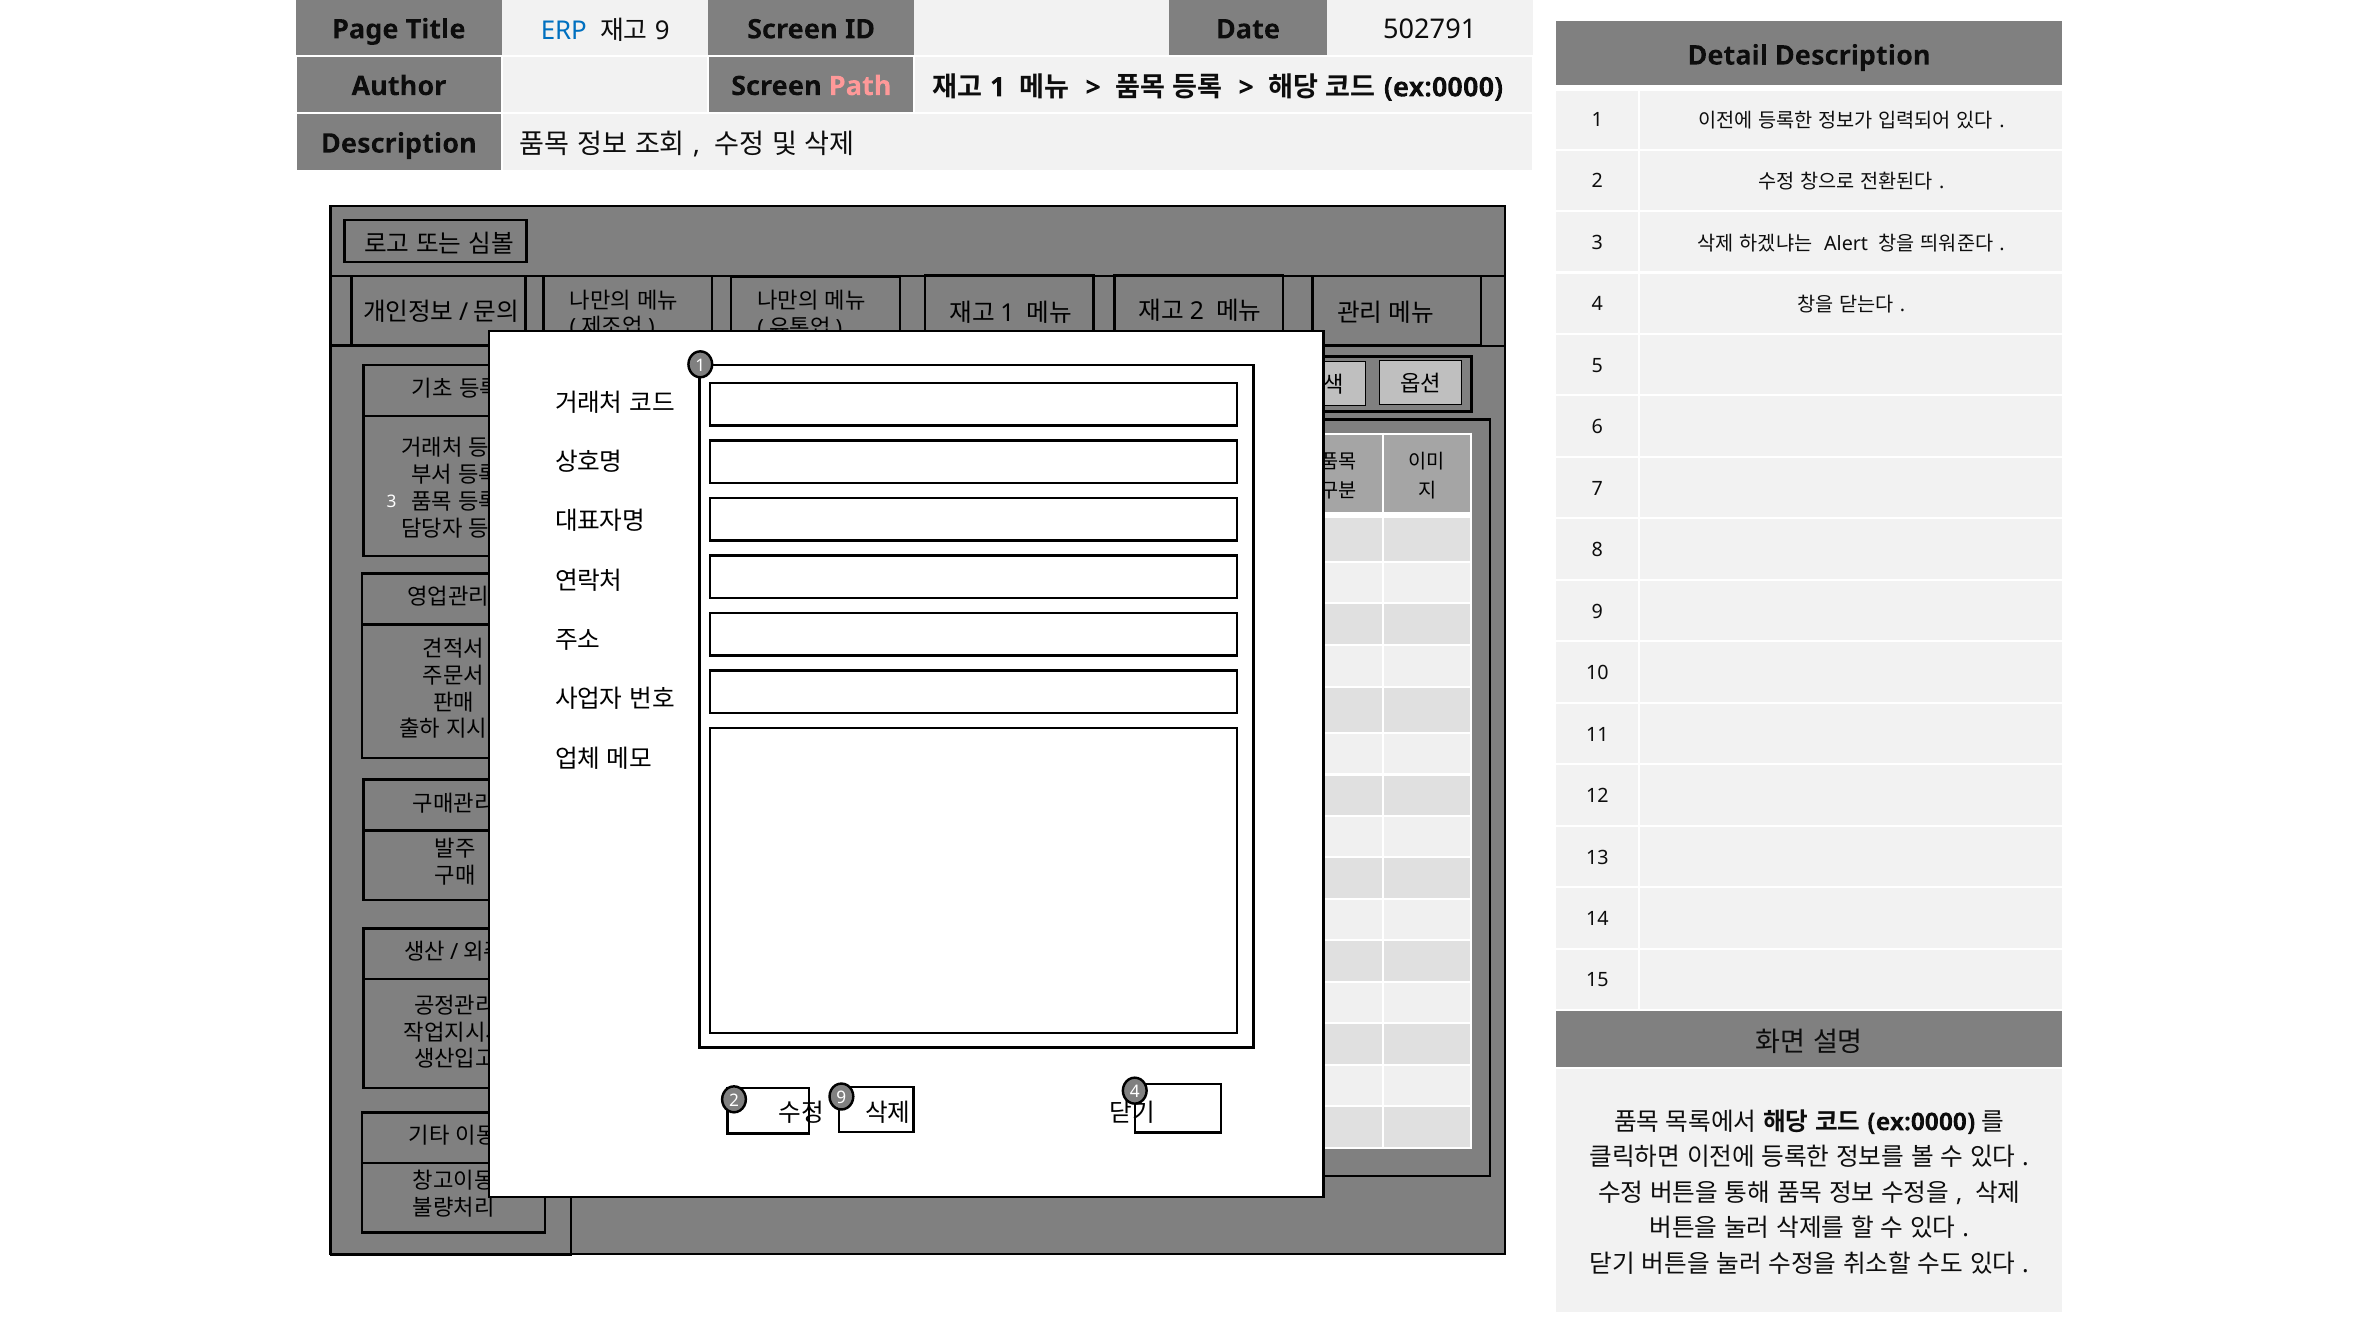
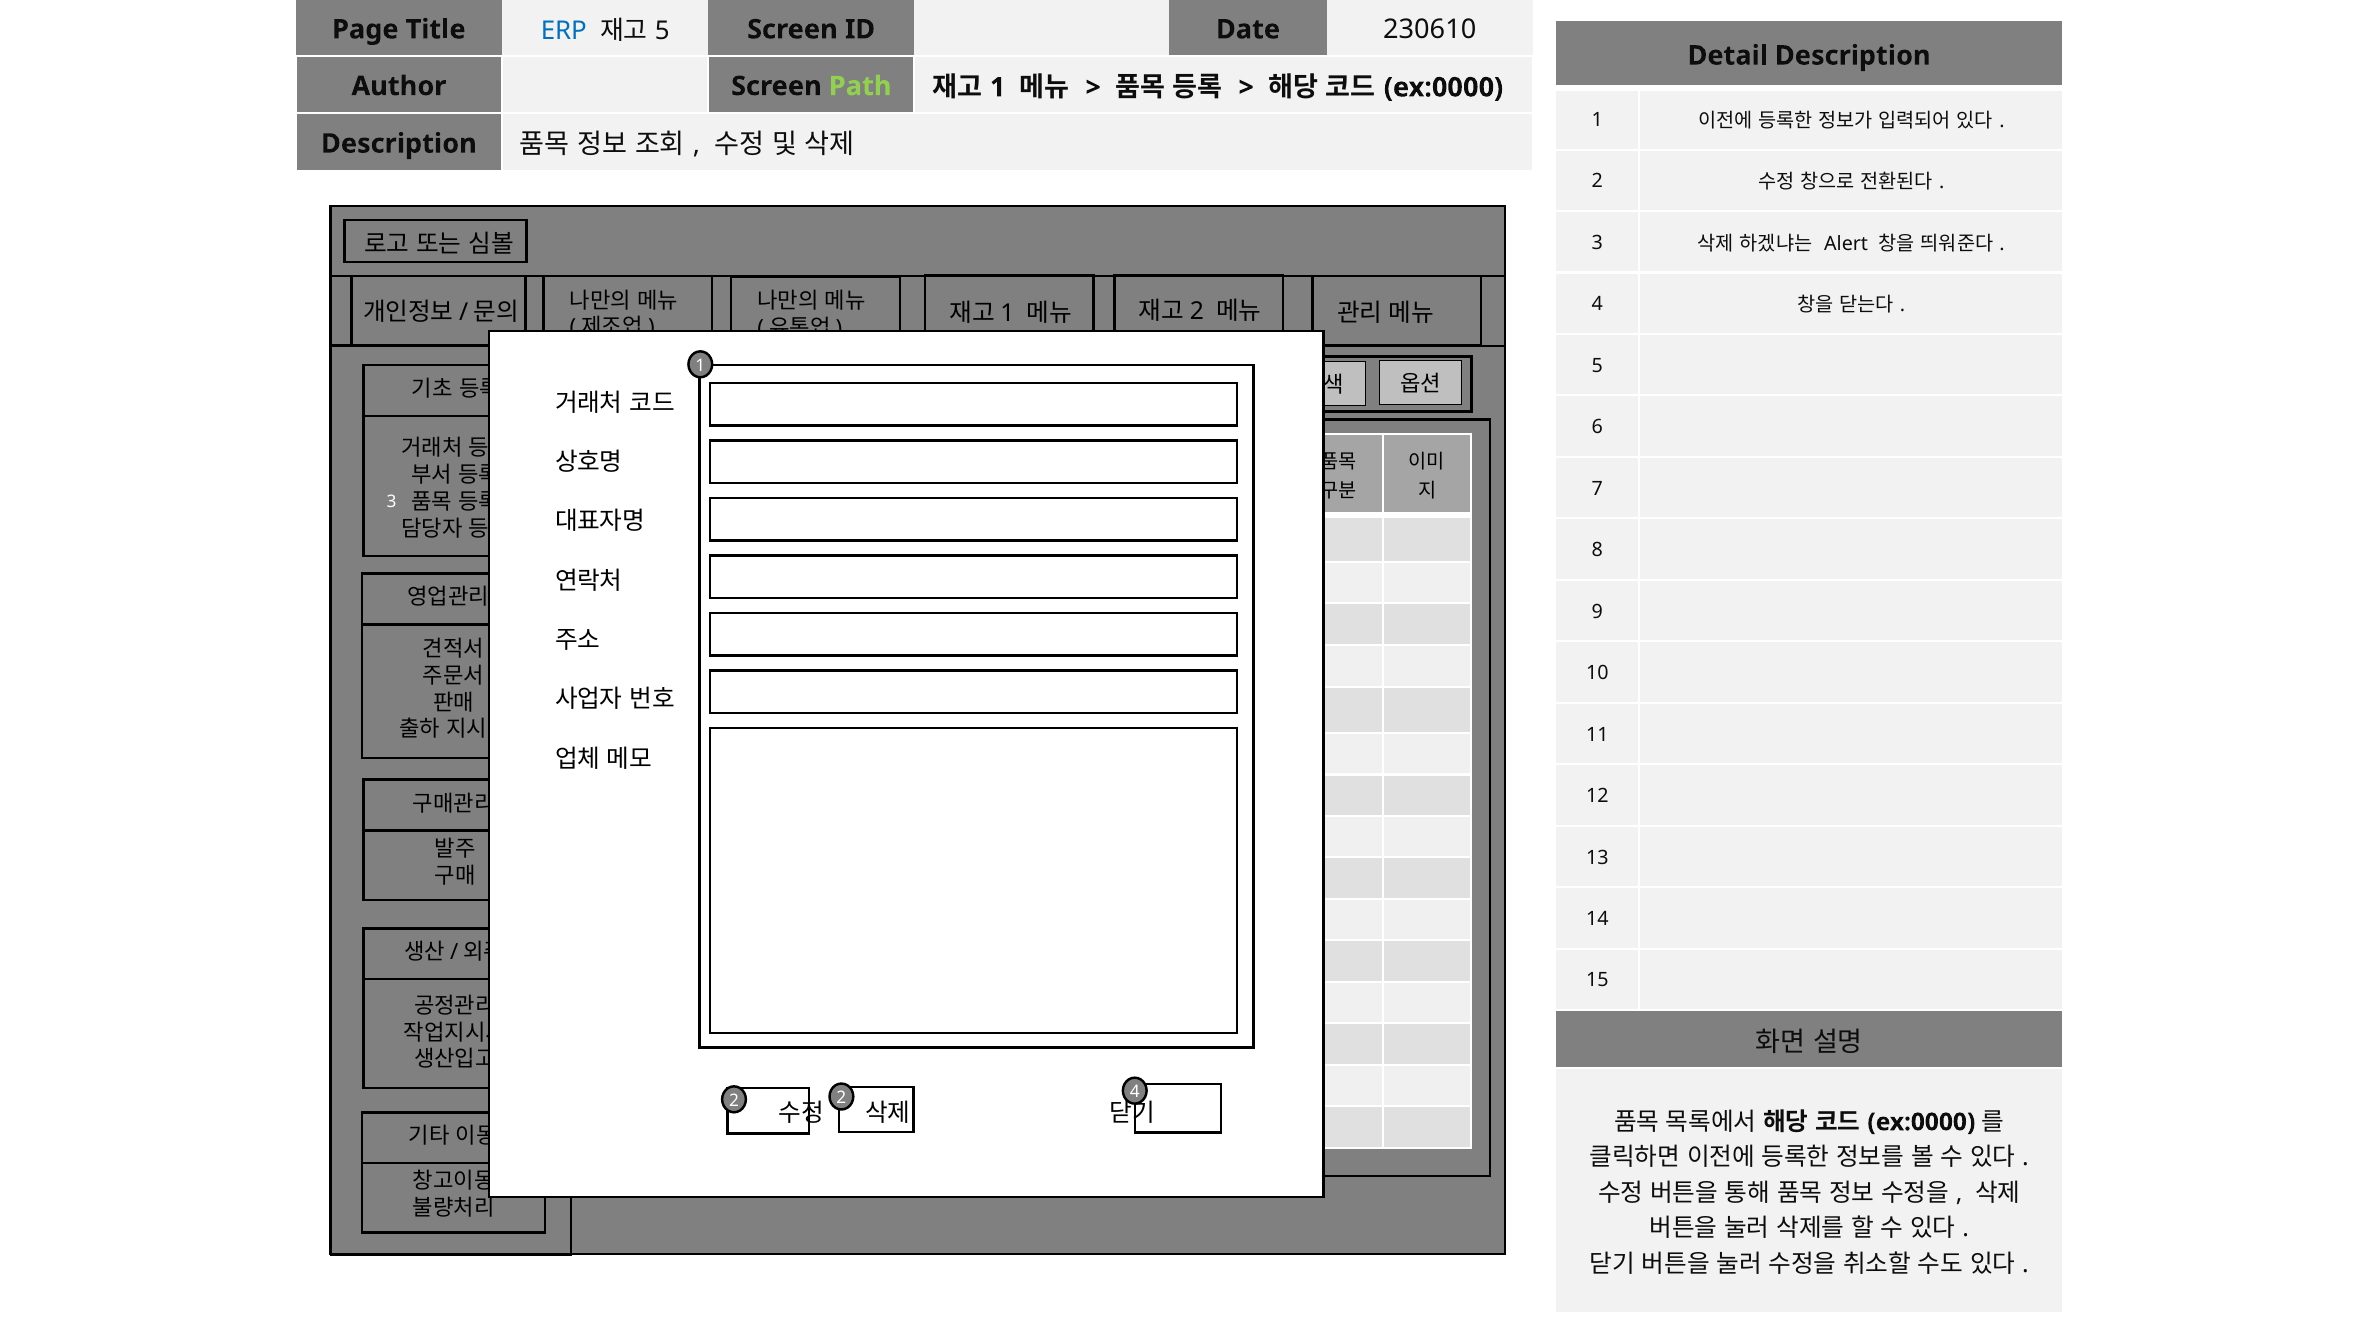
9 at (662, 31): 9 -> 5
502791: 502791 -> 230610
Path colour: pink -> light green
9 at (841, 1097): 9 -> 2
